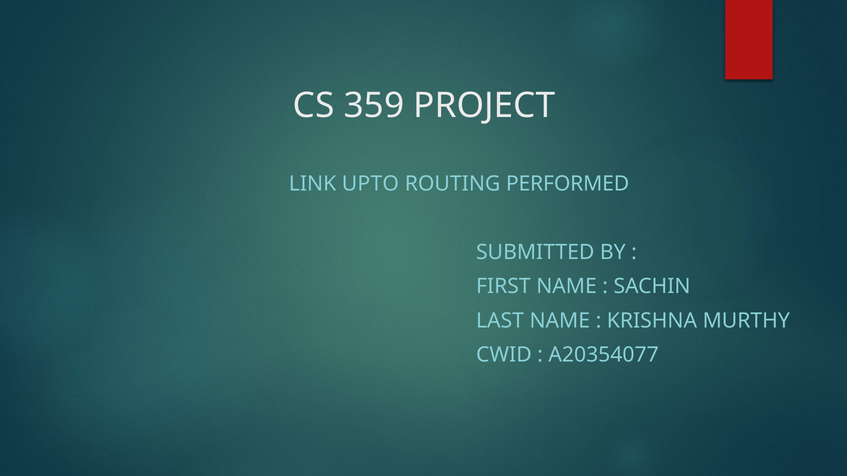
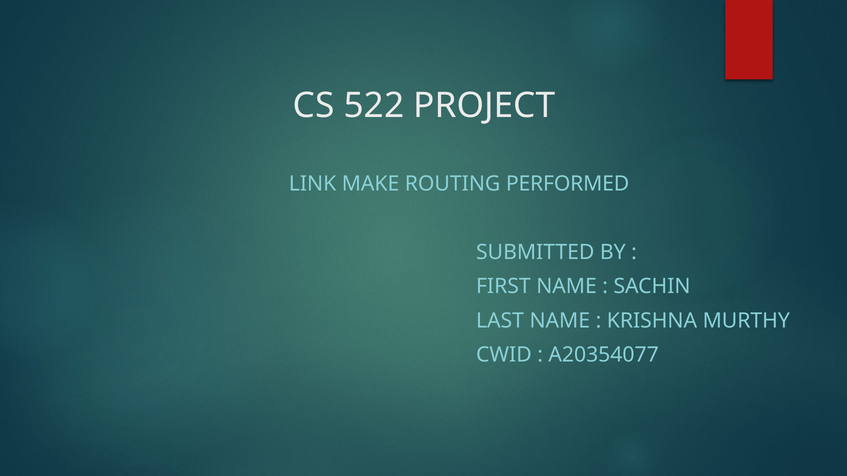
359: 359 -> 522
UPTO: UPTO -> MAKE
